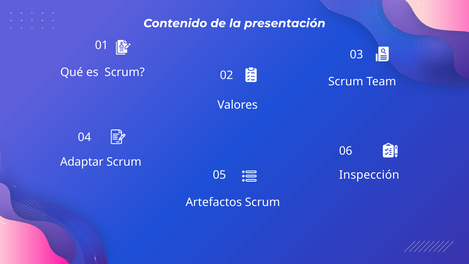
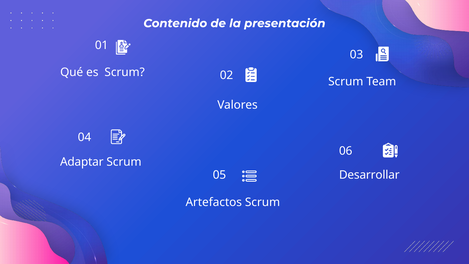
Inspección: Inspección -> Desarrollar
